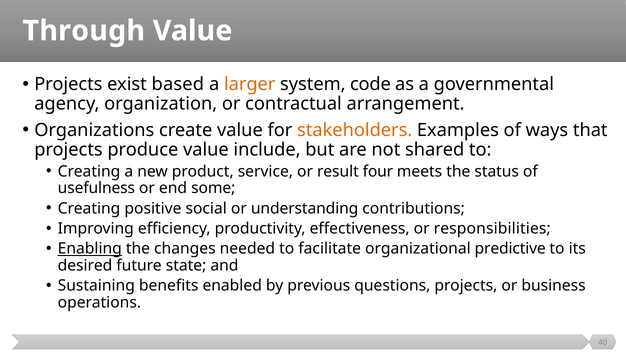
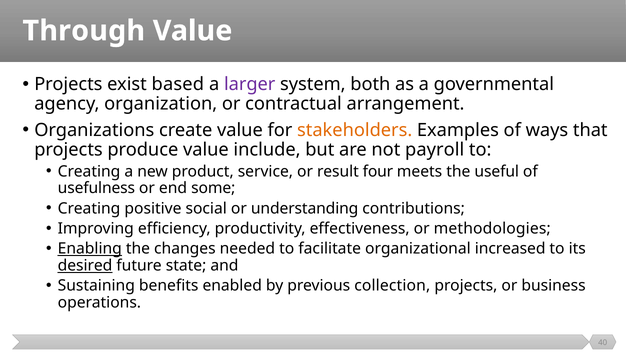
larger colour: orange -> purple
code: code -> both
shared: shared -> payroll
status: status -> useful
responsibilities: responsibilities -> methodologies
predictive: predictive -> increased
desired underline: none -> present
questions: questions -> collection
